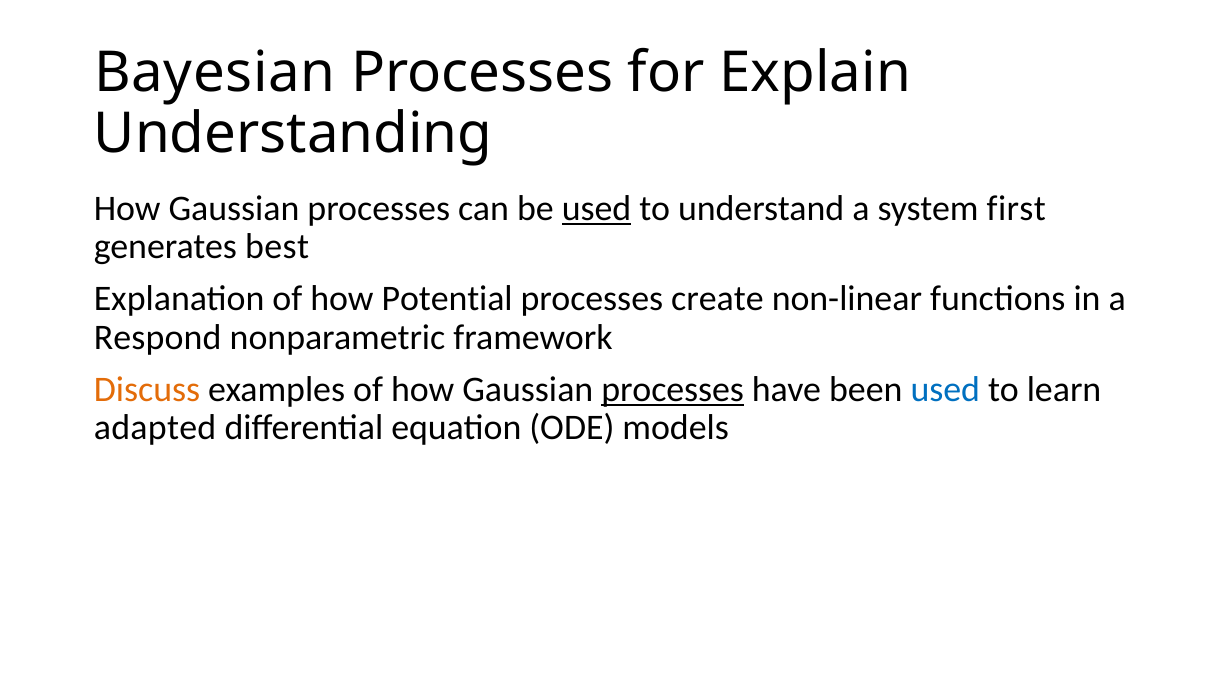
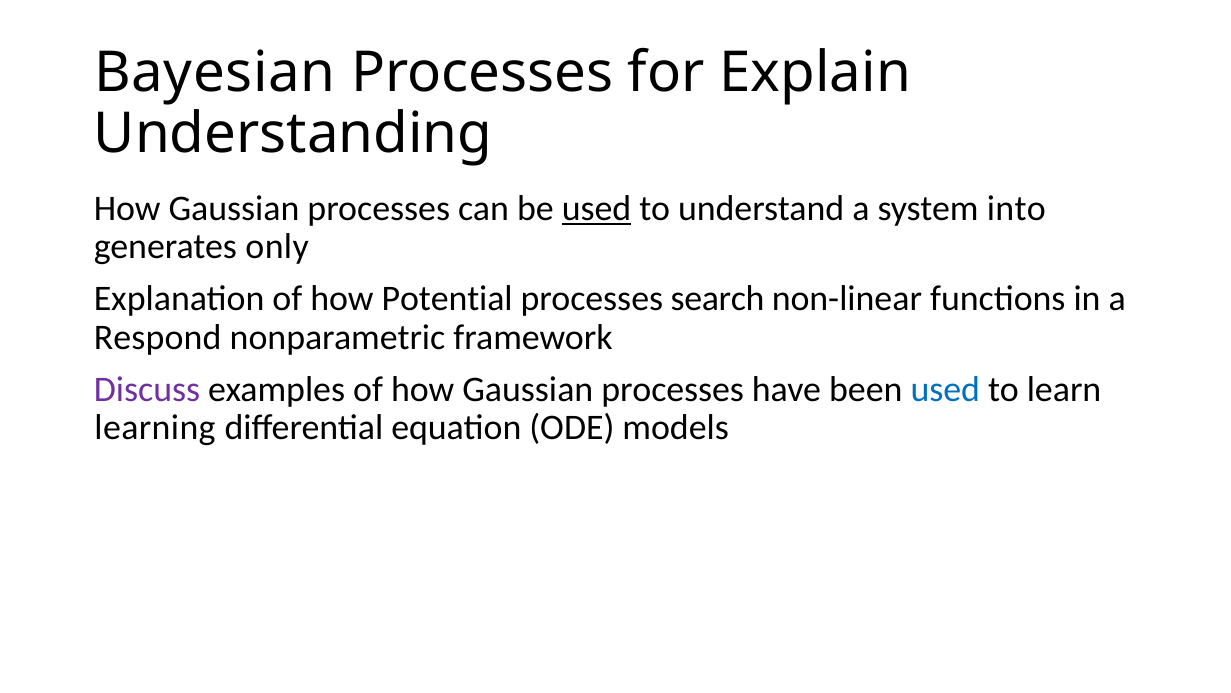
first: first -> into
best: best -> only
create: create -> search
Discuss colour: orange -> purple
processes at (673, 389) underline: present -> none
adapted: adapted -> learning
